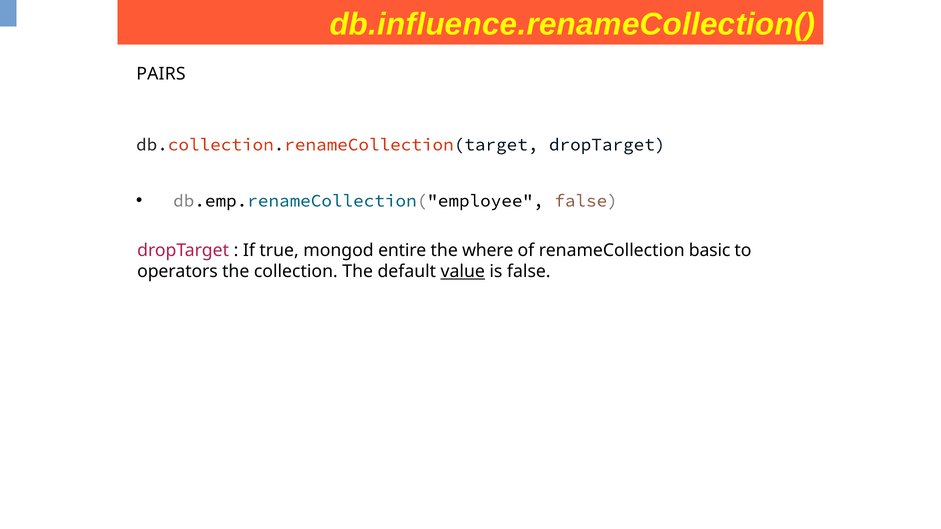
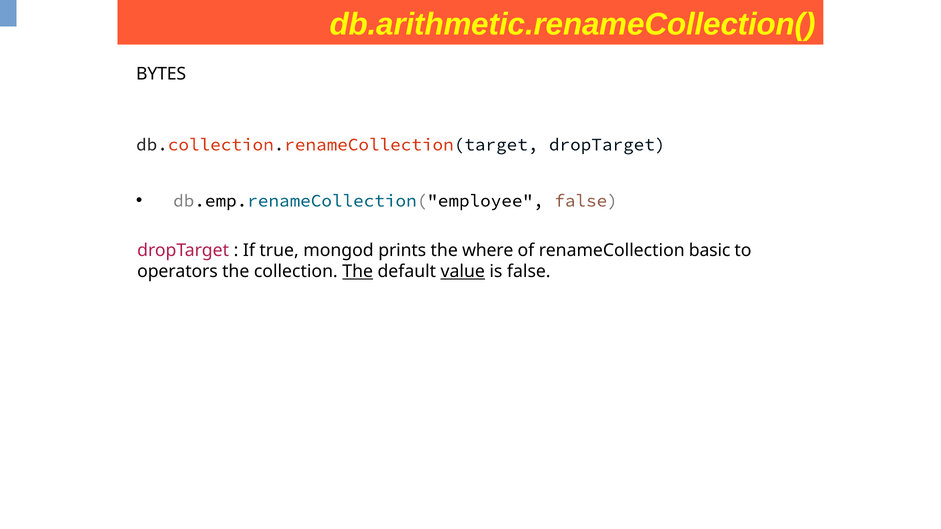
db.influence.renameCollection(: db.influence.renameCollection( -> db.arithmetic.renameCollection(
PAIRS: PAIRS -> BYTES
entire: entire -> prints
The at (358, 272) underline: none -> present
